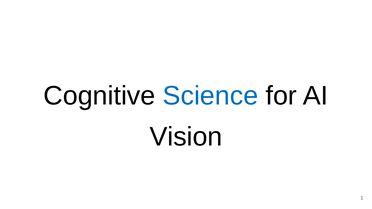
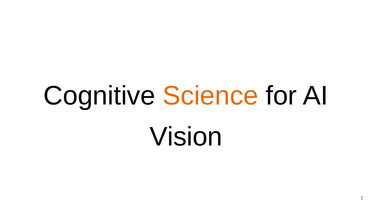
Science colour: blue -> orange
